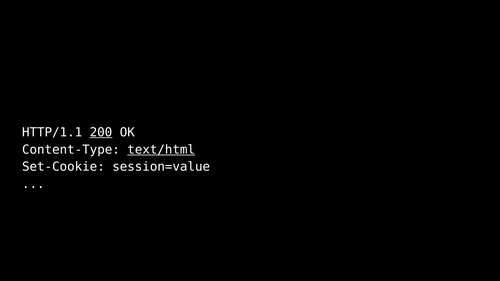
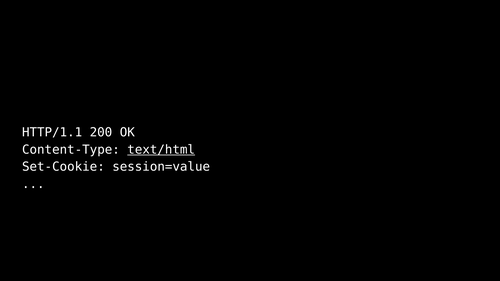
200 underline: present -> none
